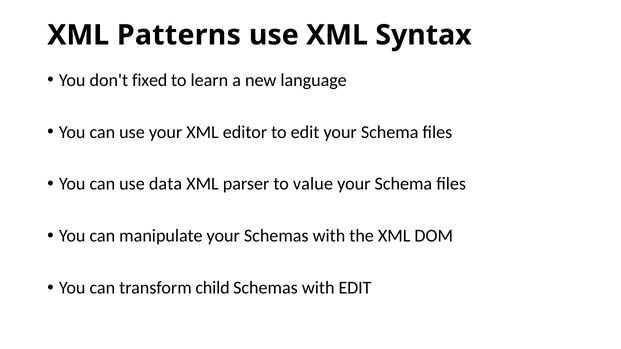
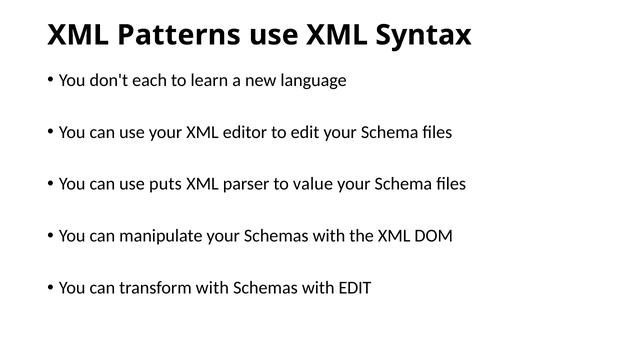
fixed: fixed -> each
data: data -> puts
transform child: child -> with
